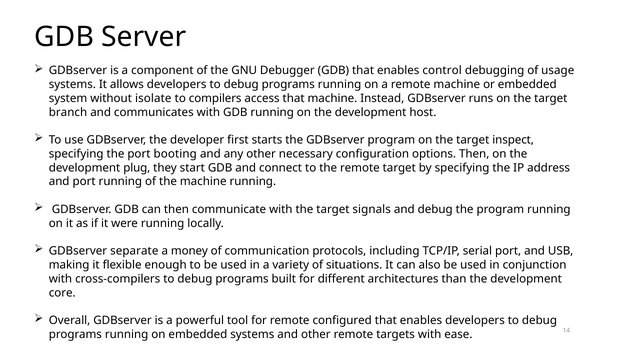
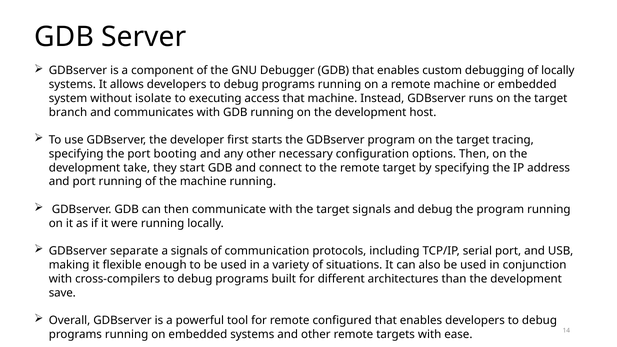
control: control -> custom
of usage: usage -> locally
compilers: compilers -> executing
inspect: inspect -> tracing
plug: plug -> take
a money: money -> signals
core: core -> save
